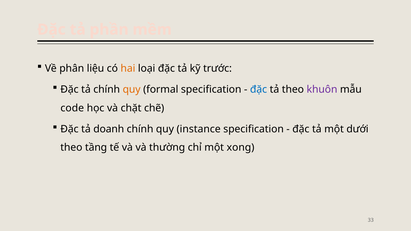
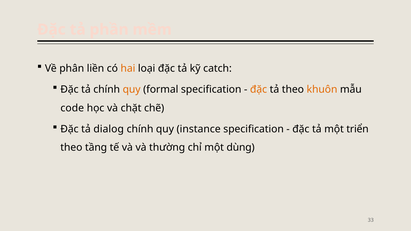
liệu: liệu -> liền
trước: trước -> catch
đặc at (259, 90) colour: blue -> orange
khuôn colour: purple -> orange
doanh: doanh -> dialog
dưới: dưới -> triển
xong: xong -> dùng
